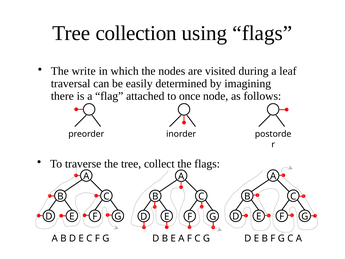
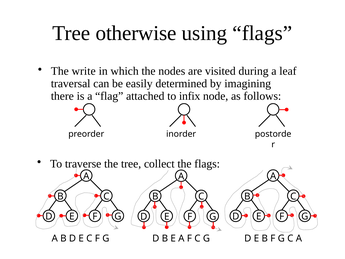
collection: collection -> otherwise
once: once -> infix
